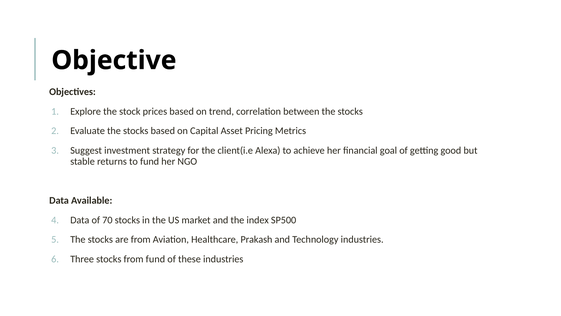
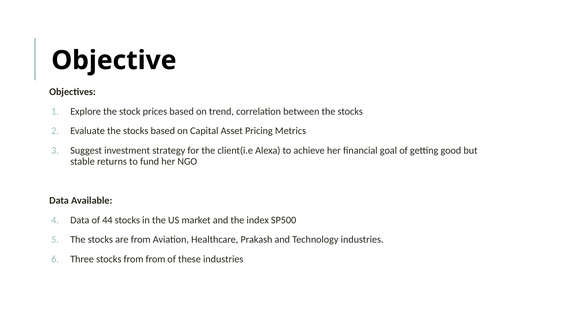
70: 70 -> 44
from fund: fund -> from
